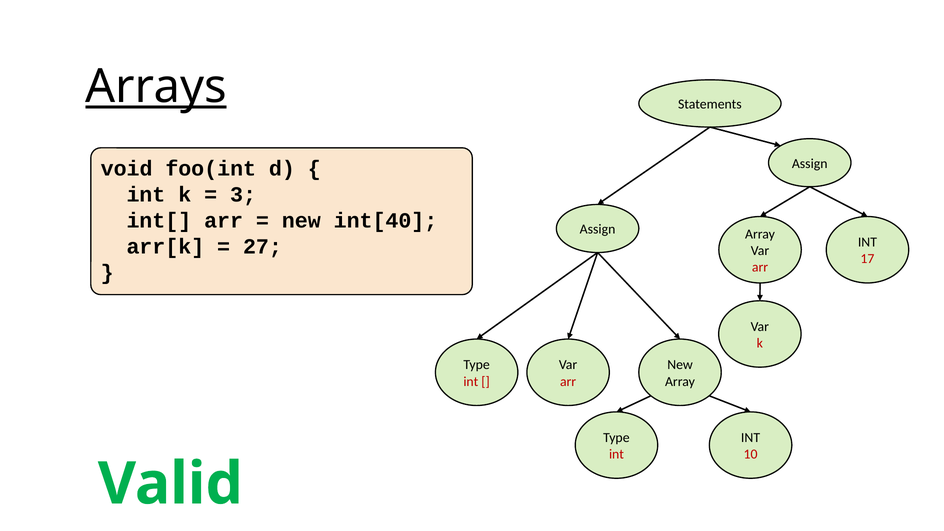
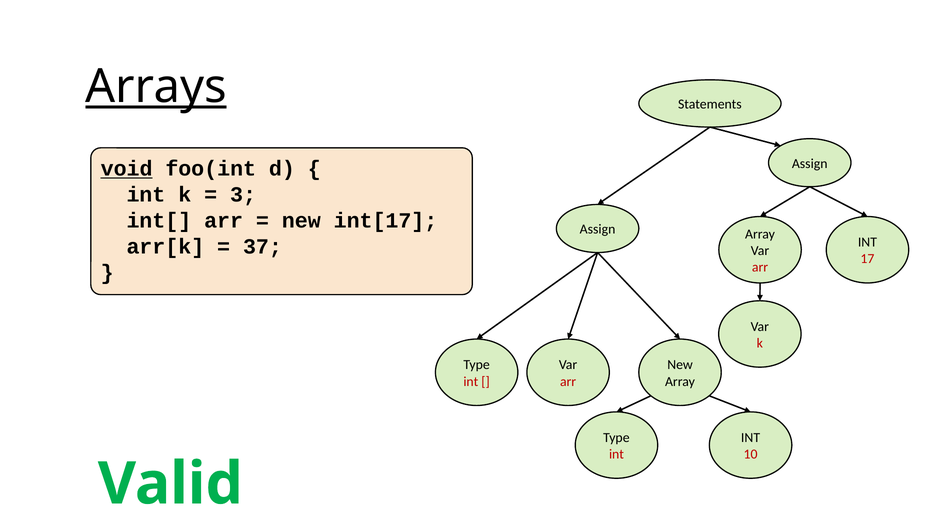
void underline: none -> present
int[40: int[40 -> int[17
27: 27 -> 37
